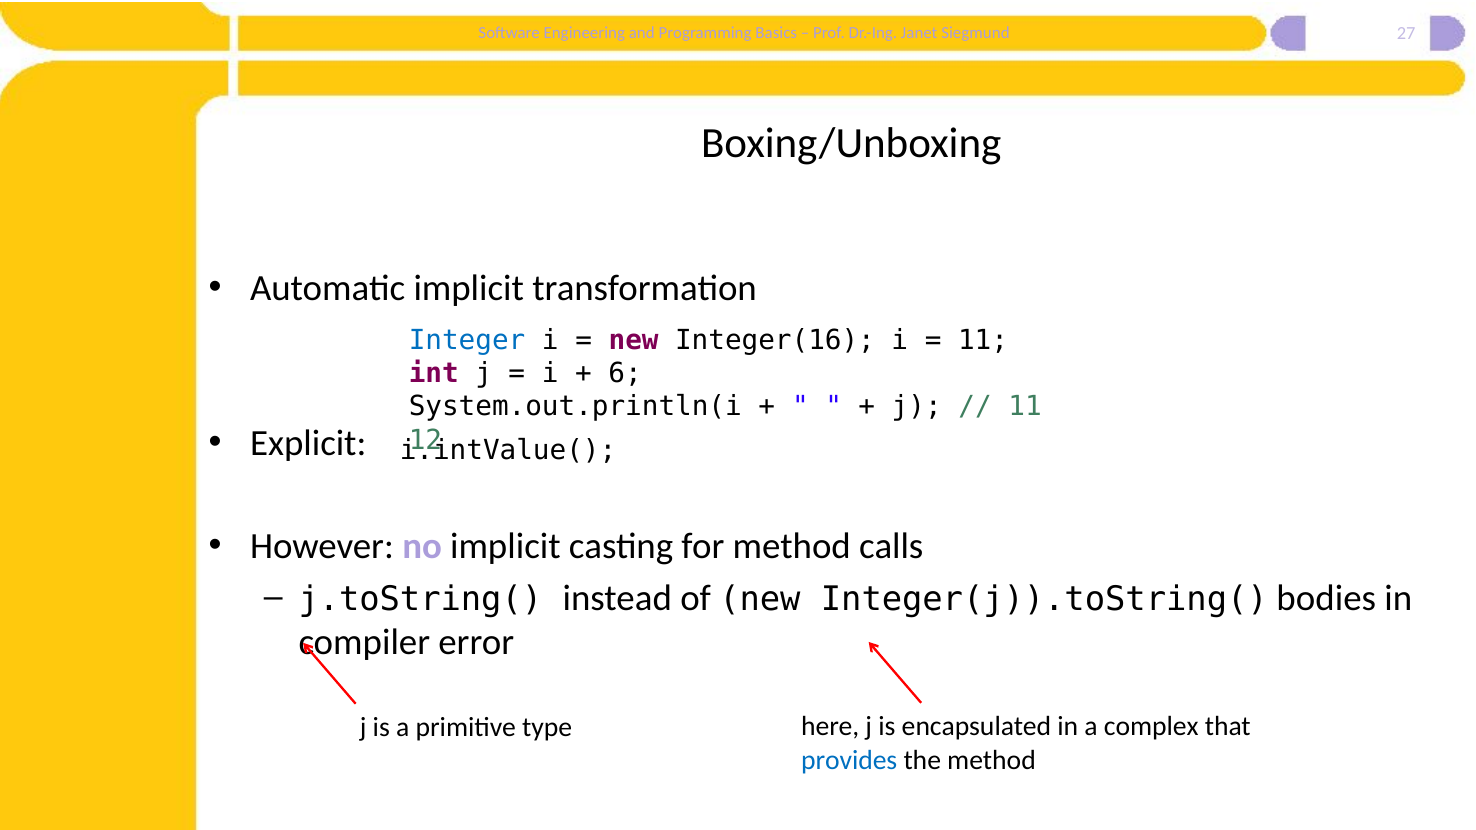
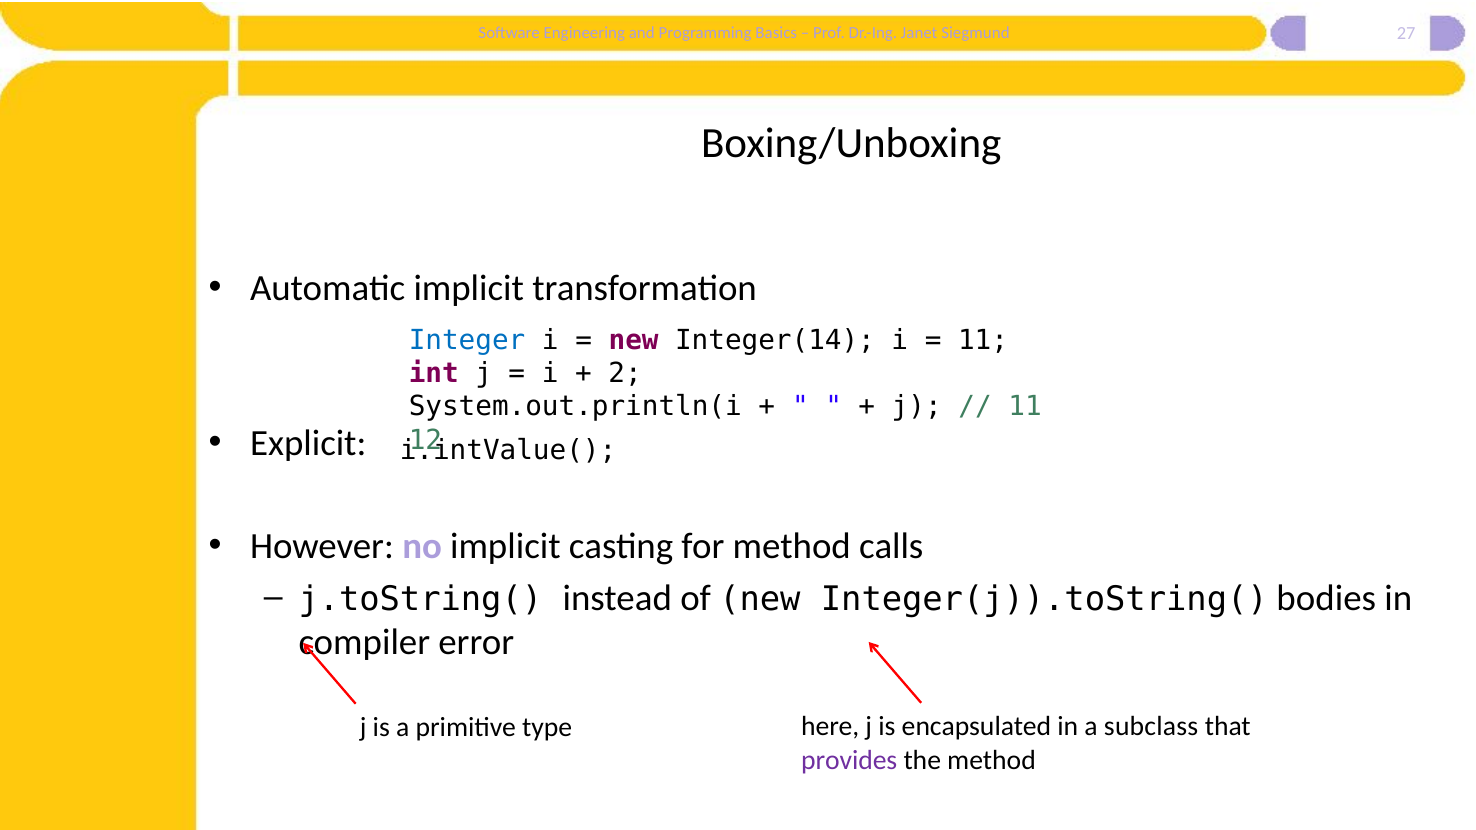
Integer(16: Integer(16 -> Integer(14
6: 6 -> 2
complex: complex -> subclass
provides colour: blue -> purple
